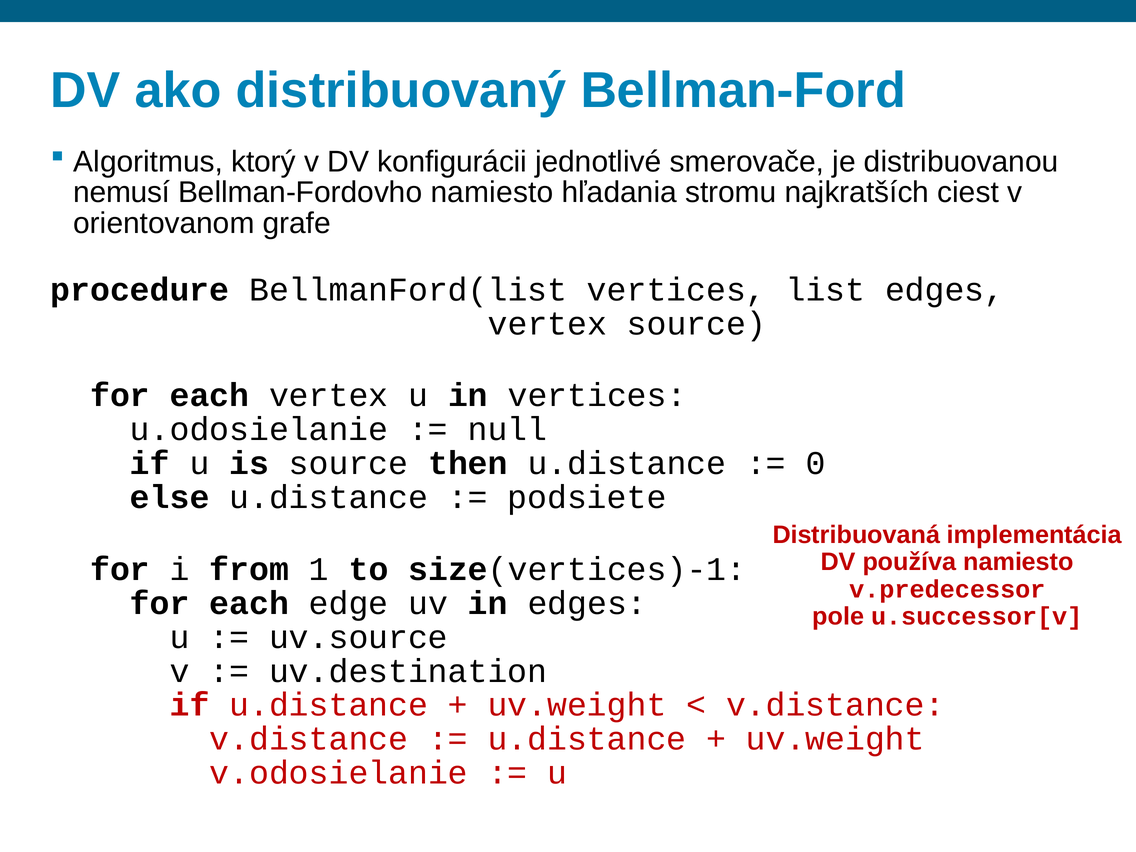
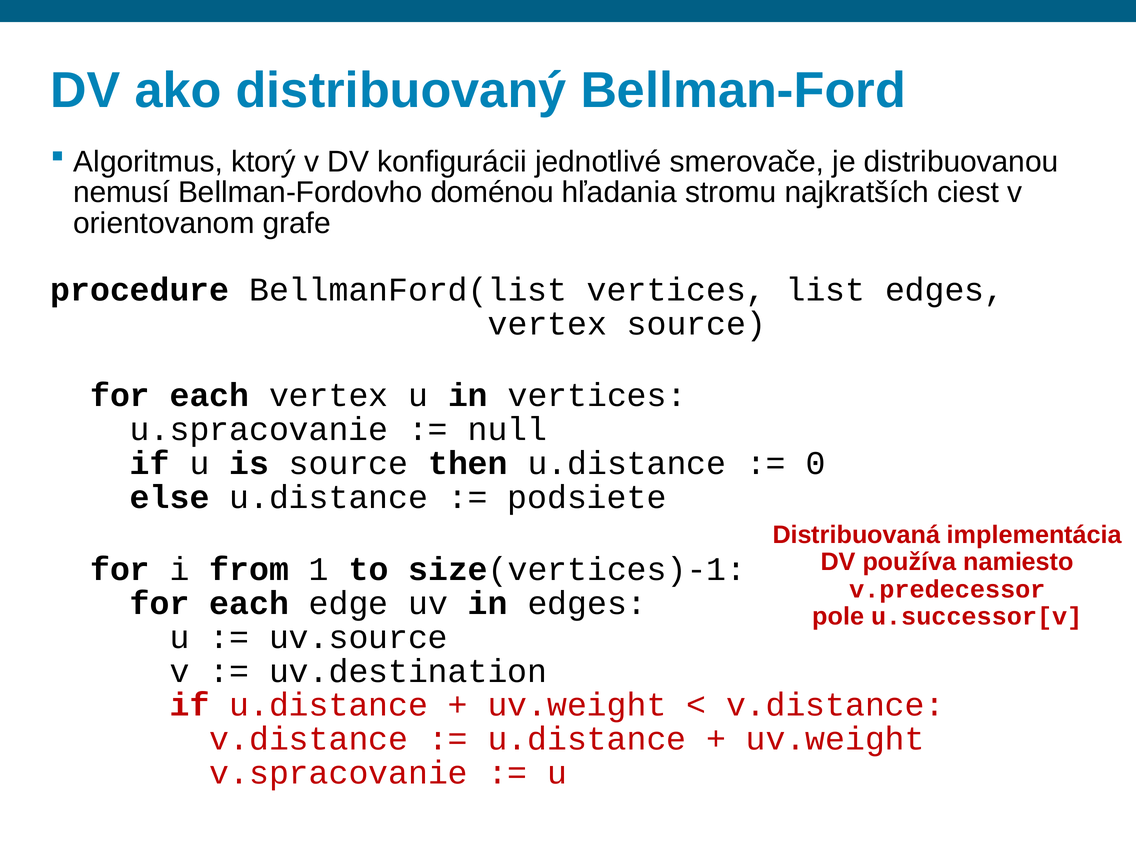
Bellman-Fordovho namiesto: namiesto -> doménou
u.odosielanie: u.odosielanie -> u.spracovanie
v.odosielanie: v.odosielanie -> v.spracovanie
